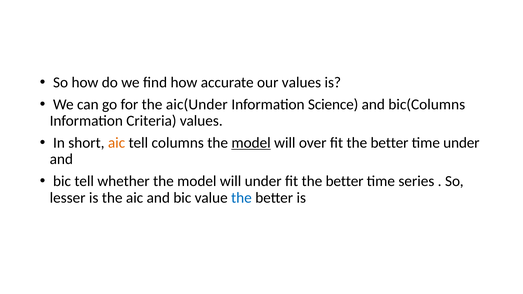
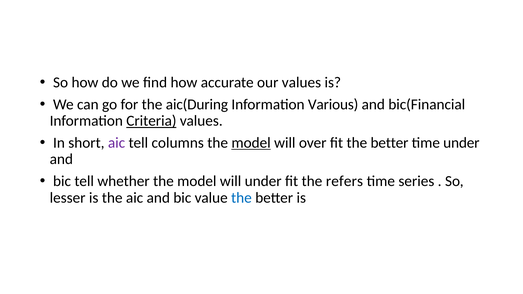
aic(Under: aic(Under -> aic(During
Science: Science -> Various
bic(Columns: bic(Columns -> bic(Financial
Criteria underline: none -> present
aic at (117, 143) colour: orange -> purple
under fit the better: better -> refers
